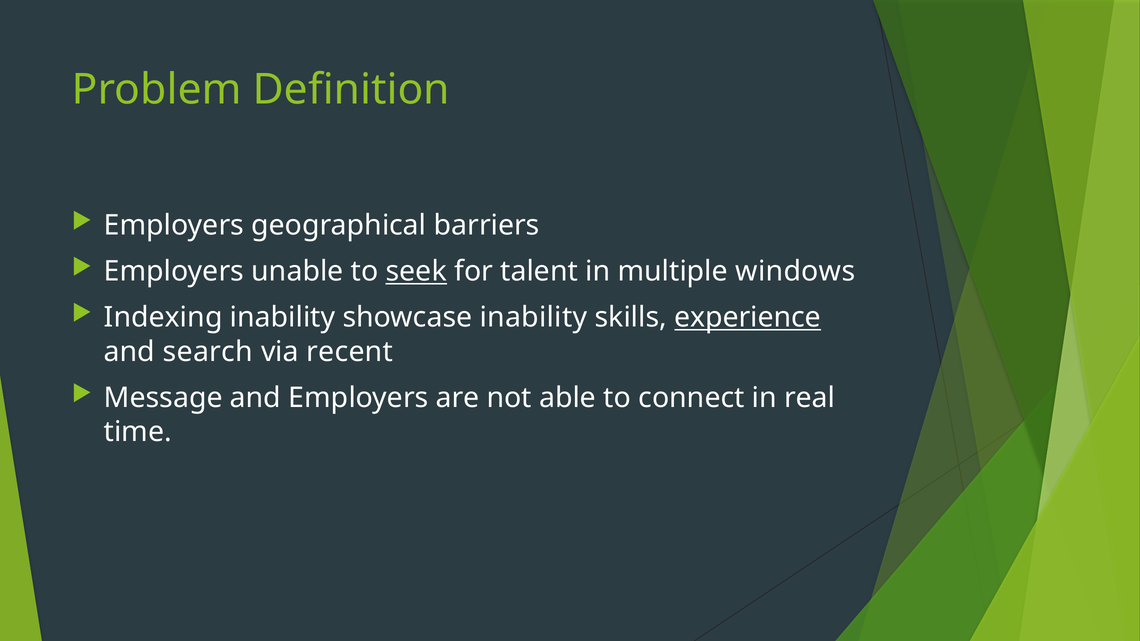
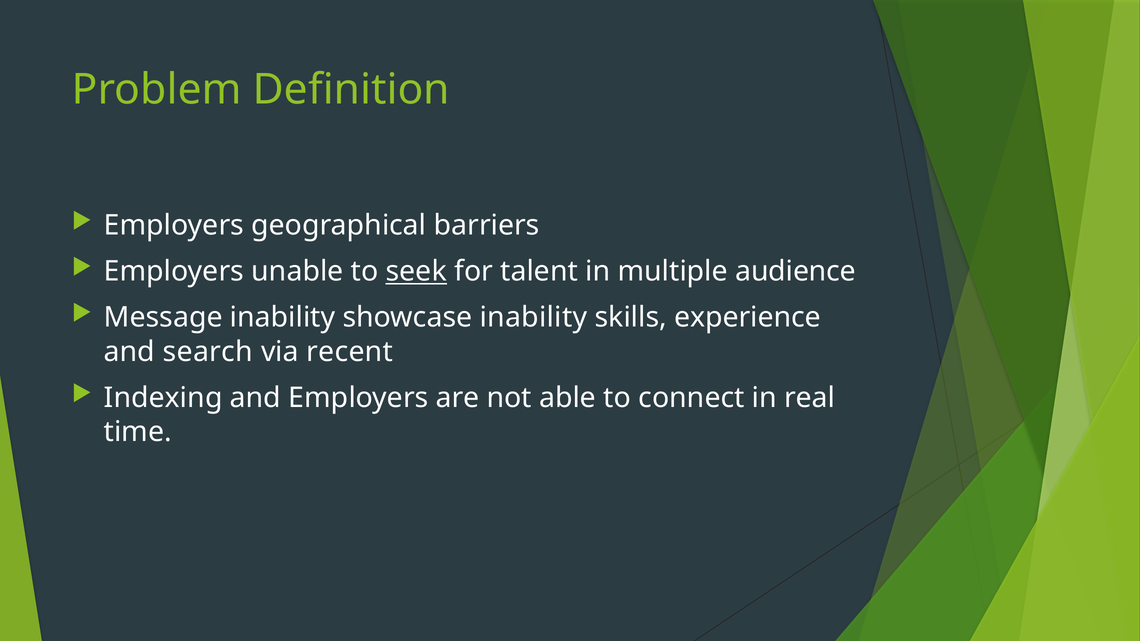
windows: windows -> audience
Indexing: Indexing -> Message
experience underline: present -> none
Message: Message -> Indexing
